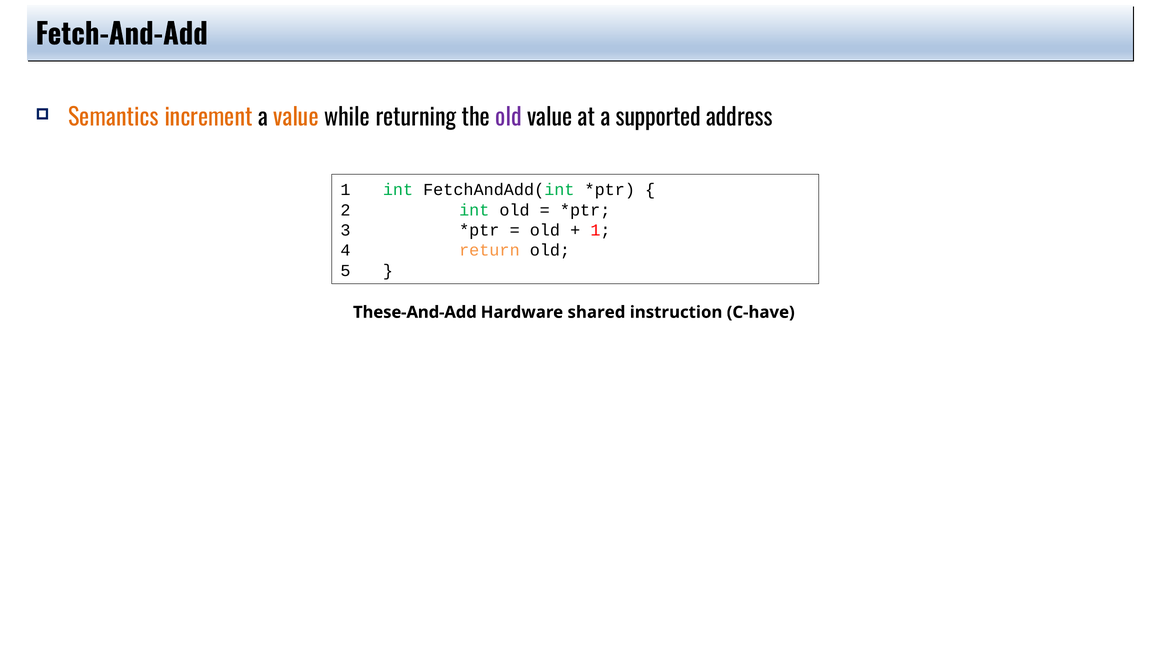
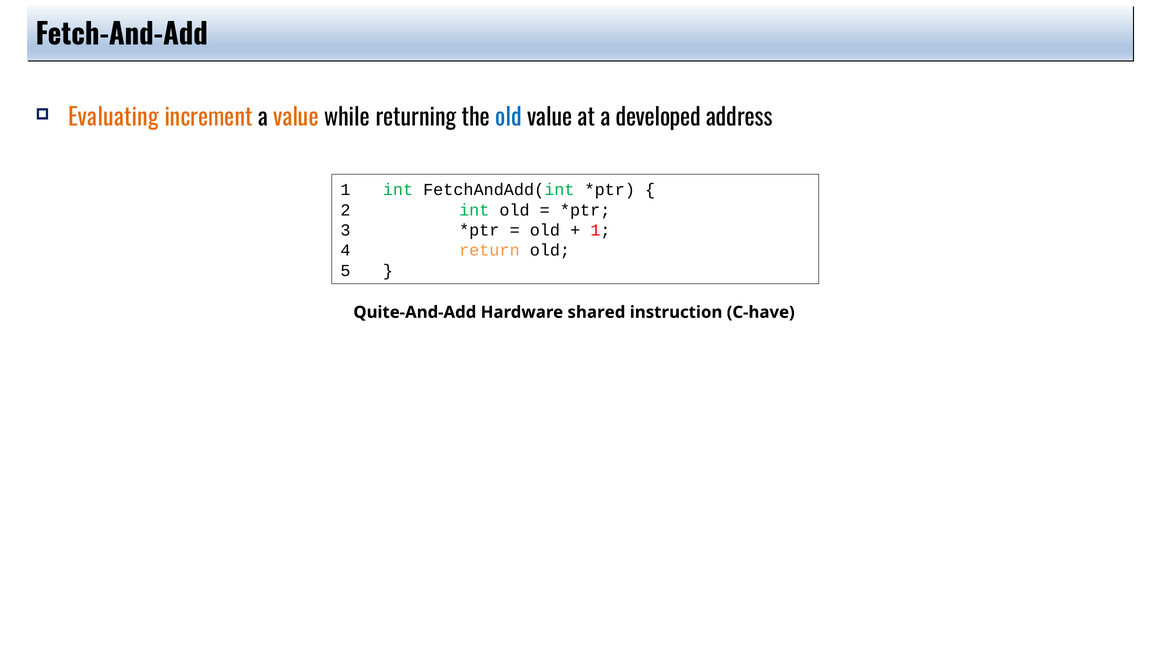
Semantics: Semantics -> Evaluating
old at (509, 118) colour: purple -> blue
supported: supported -> developed
These-And-Add: These-And-Add -> Quite-And-Add
